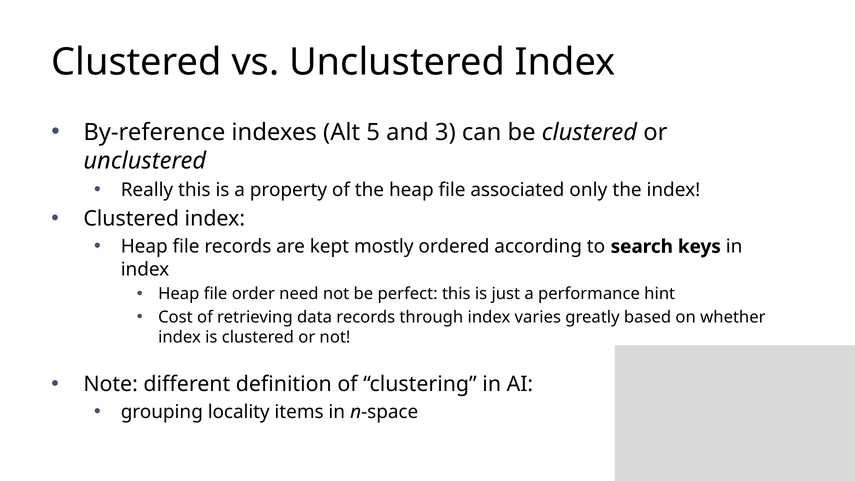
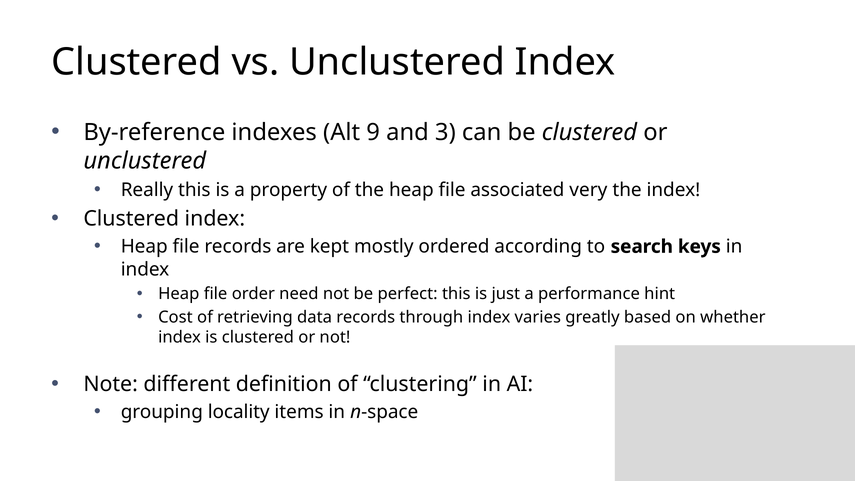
5: 5 -> 9
only: only -> very
